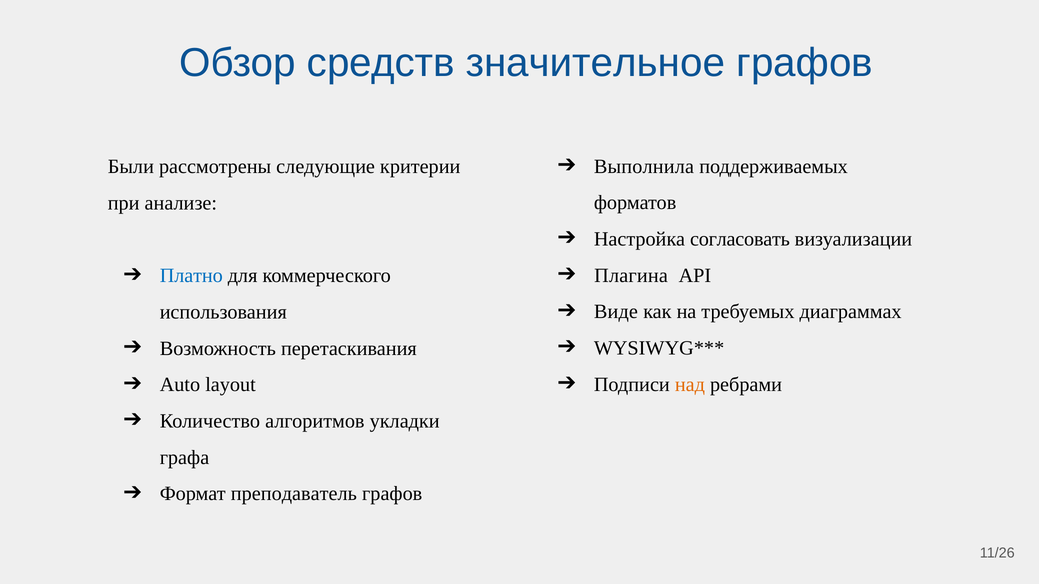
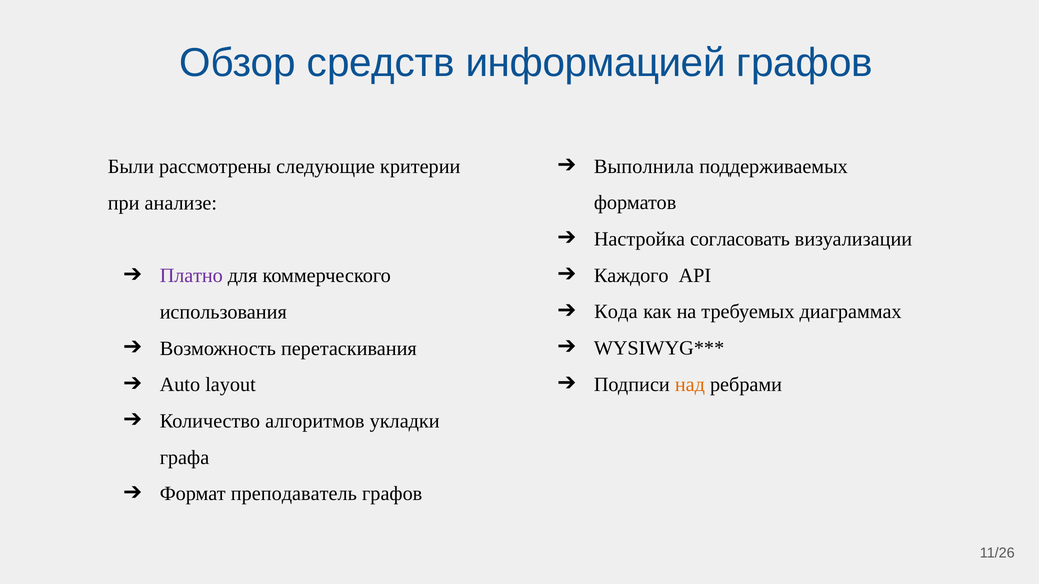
значительное: значительное -> информацией
Плагина: Плагина -> Каждого
Платно colour: blue -> purple
Виде: Виде -> Кода
